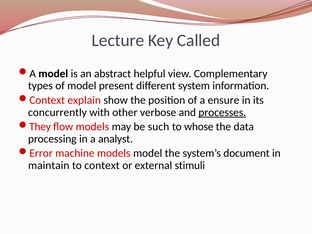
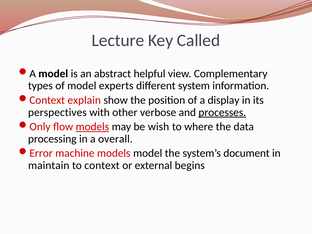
present: present -> experts
ensure: ensure -> display
concurrently: concurrently -> perspectives
They: They -> Only
models at (92, 127) underline: none -> present
such: such -> wish
whose: whose -> where
analyst: analyst -> overall
stimuli: stimuli -> begins
